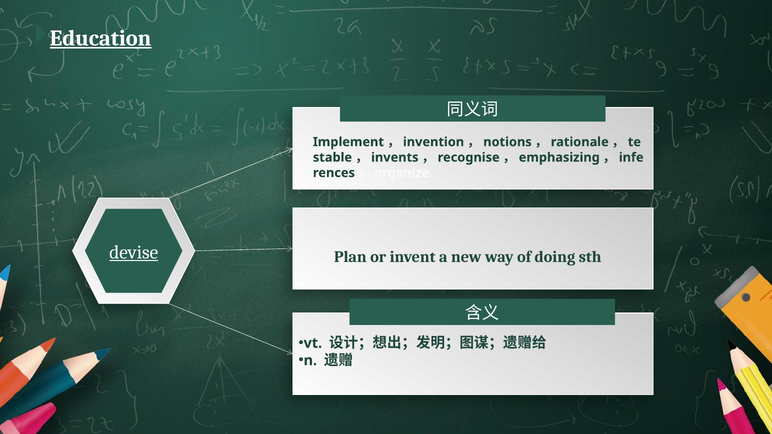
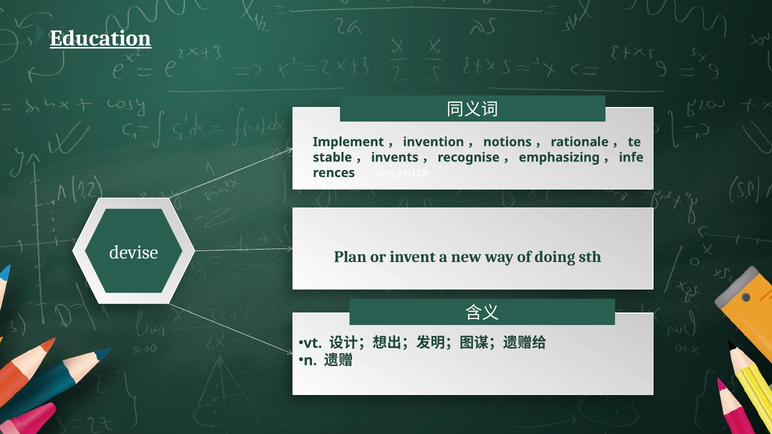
devise underline: present -> none
